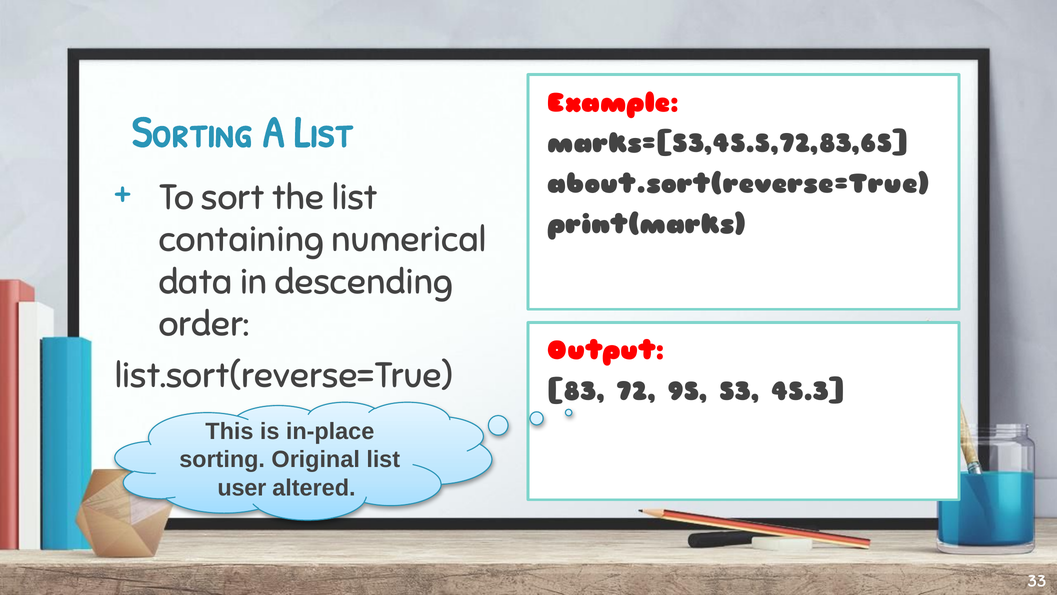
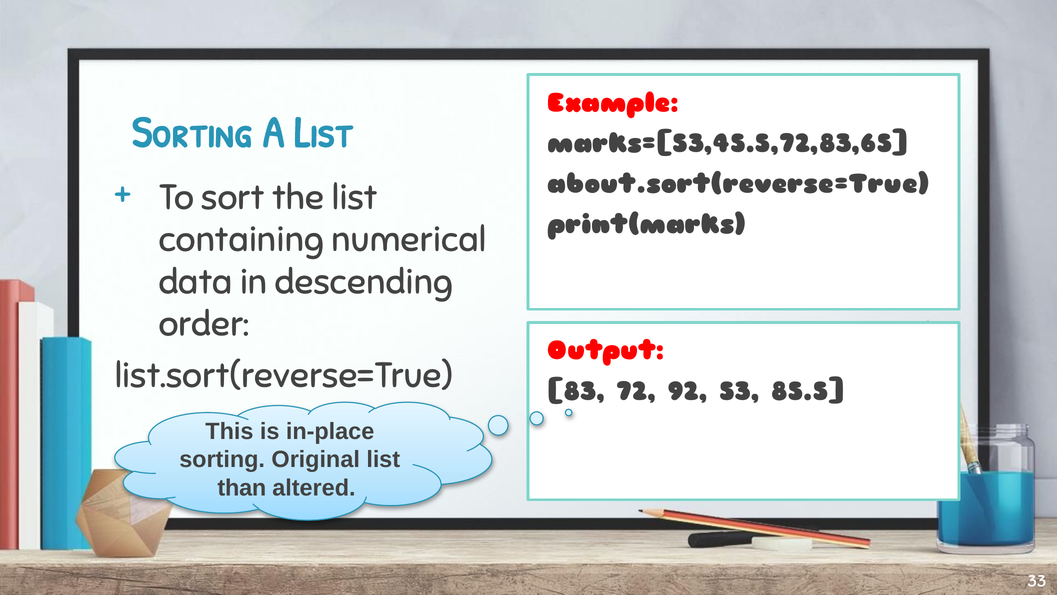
95: 95 -> 92
45.3: 45.3 -> 85.5
user: user -> than
